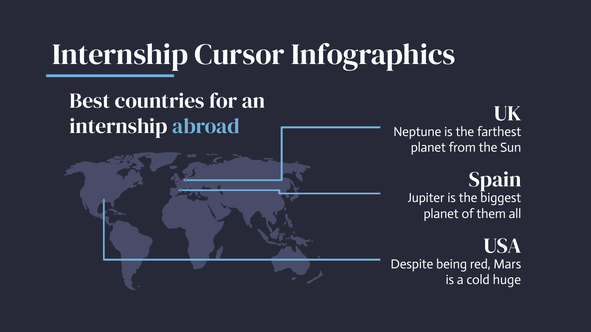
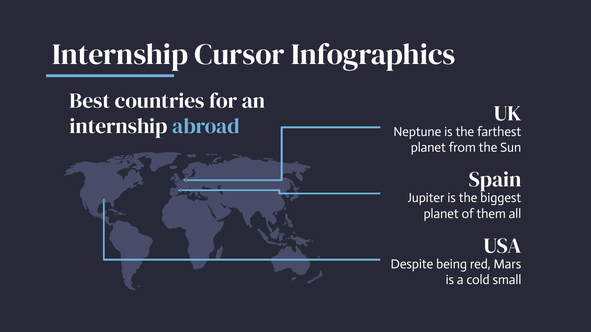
huge: huge -> small
